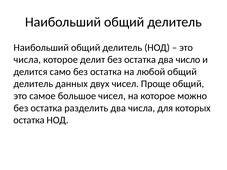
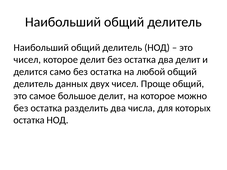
числа at (27, 60): числа -> чисел
два число: число -> делит
большое чисел: чисел -> делит
